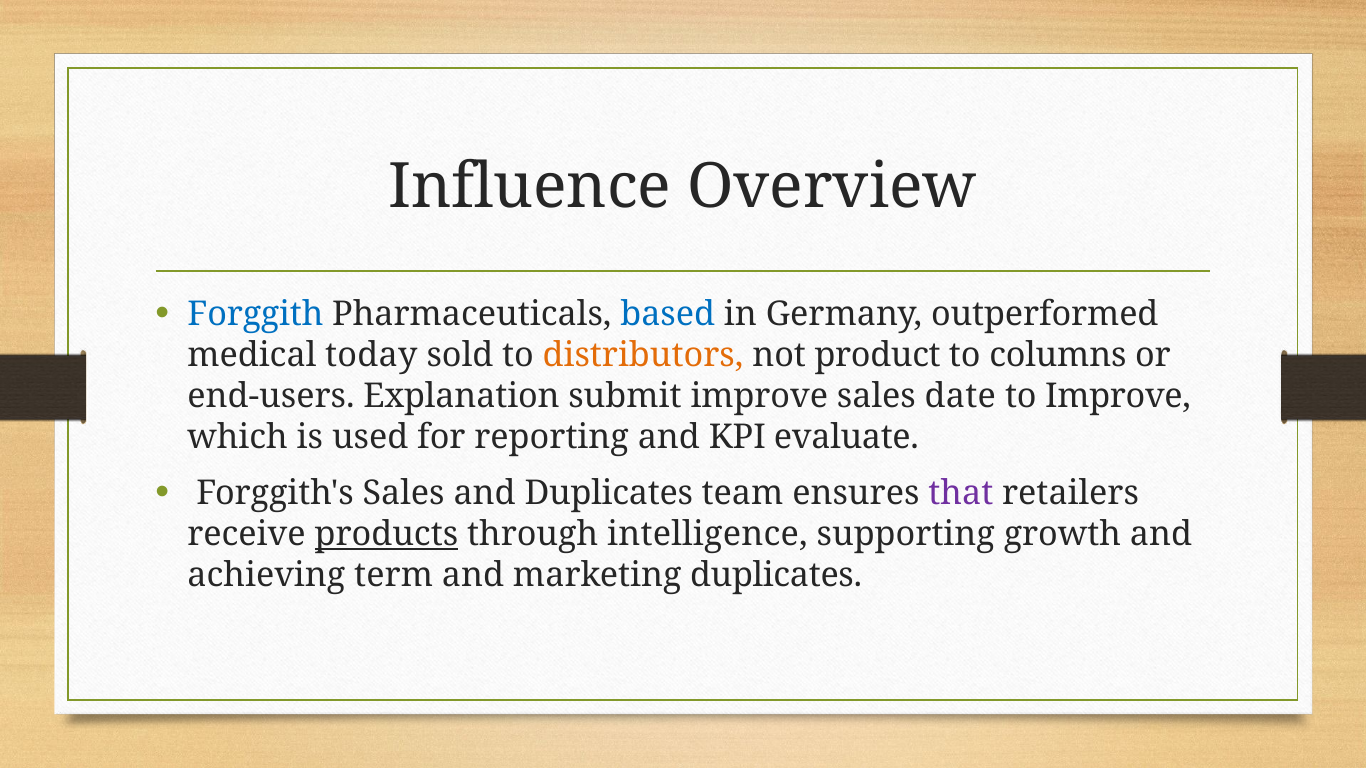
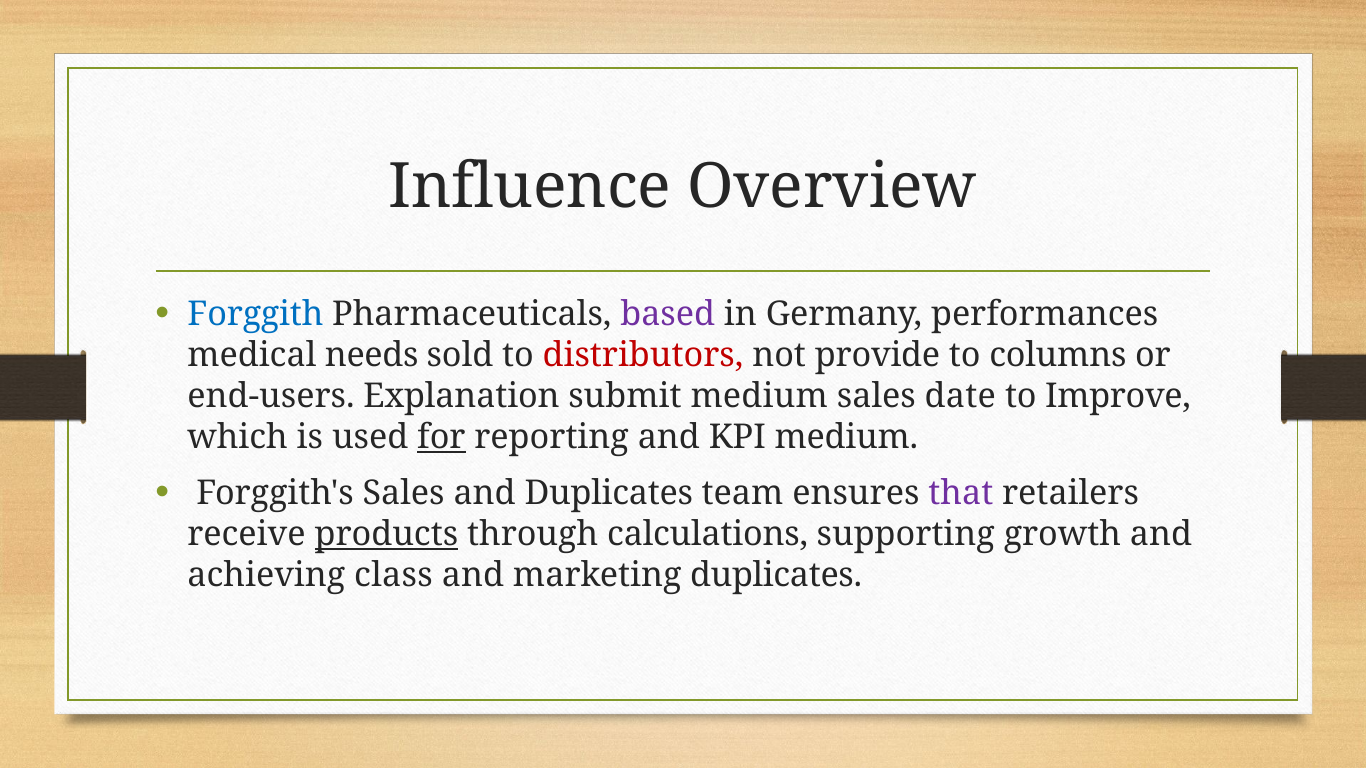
based colour: blue -> purple
outperformed: outperformed -> performances
today: today -> needs
distributors colour: orange -> red
product: product -> provide
submit improve: improve -> medium
for underline: none -> present
KPI evaluate: evaluate -> medium
intelligence: intelligence -> calculations
term: term -> class
